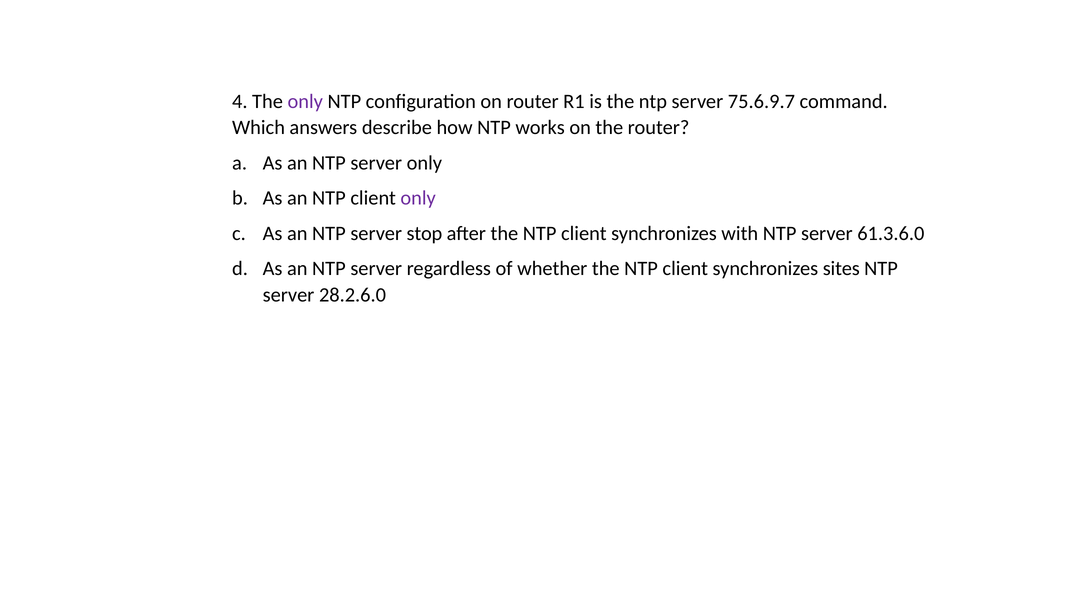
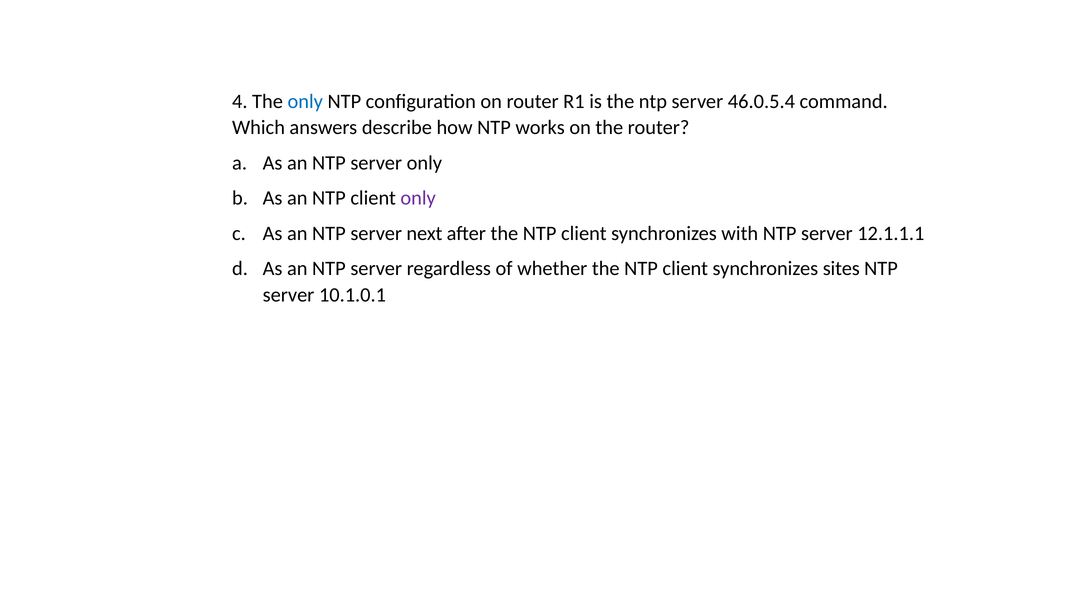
only at (305, 101) colour: purple -> blue
75.6.9.7: 75.6.9.7 -> 46.0.5.4
stop: stop -> next
61.3.6.0: 61.3.6.0 -> 12.1.1.1
28.2.6.0: 28.2.6.0 -> 10.1.0.1
